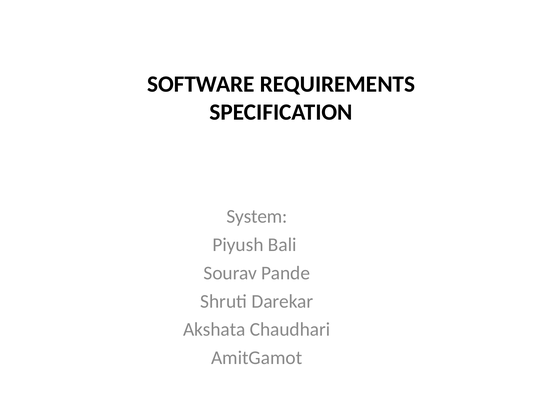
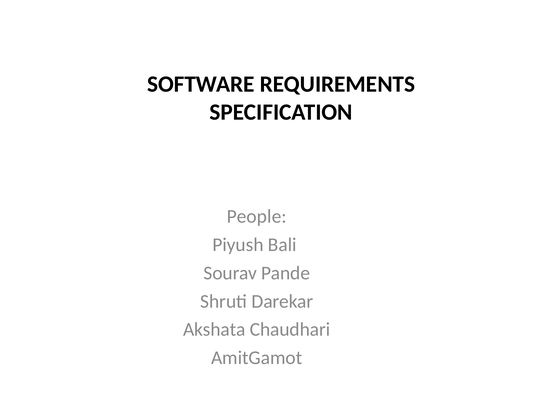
System: System -> People
